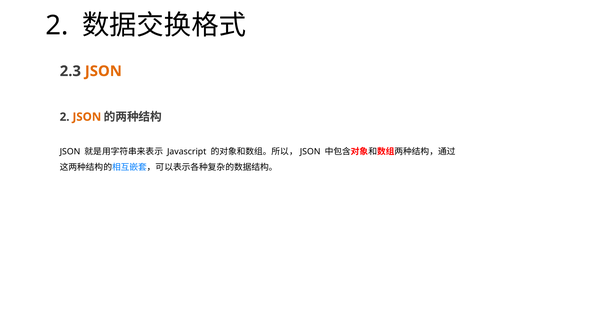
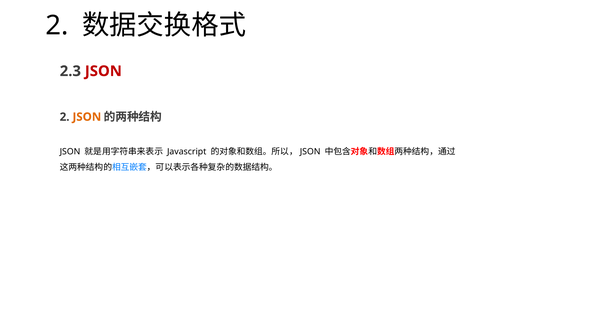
JSON at (103, 71) colour: orange -> red
